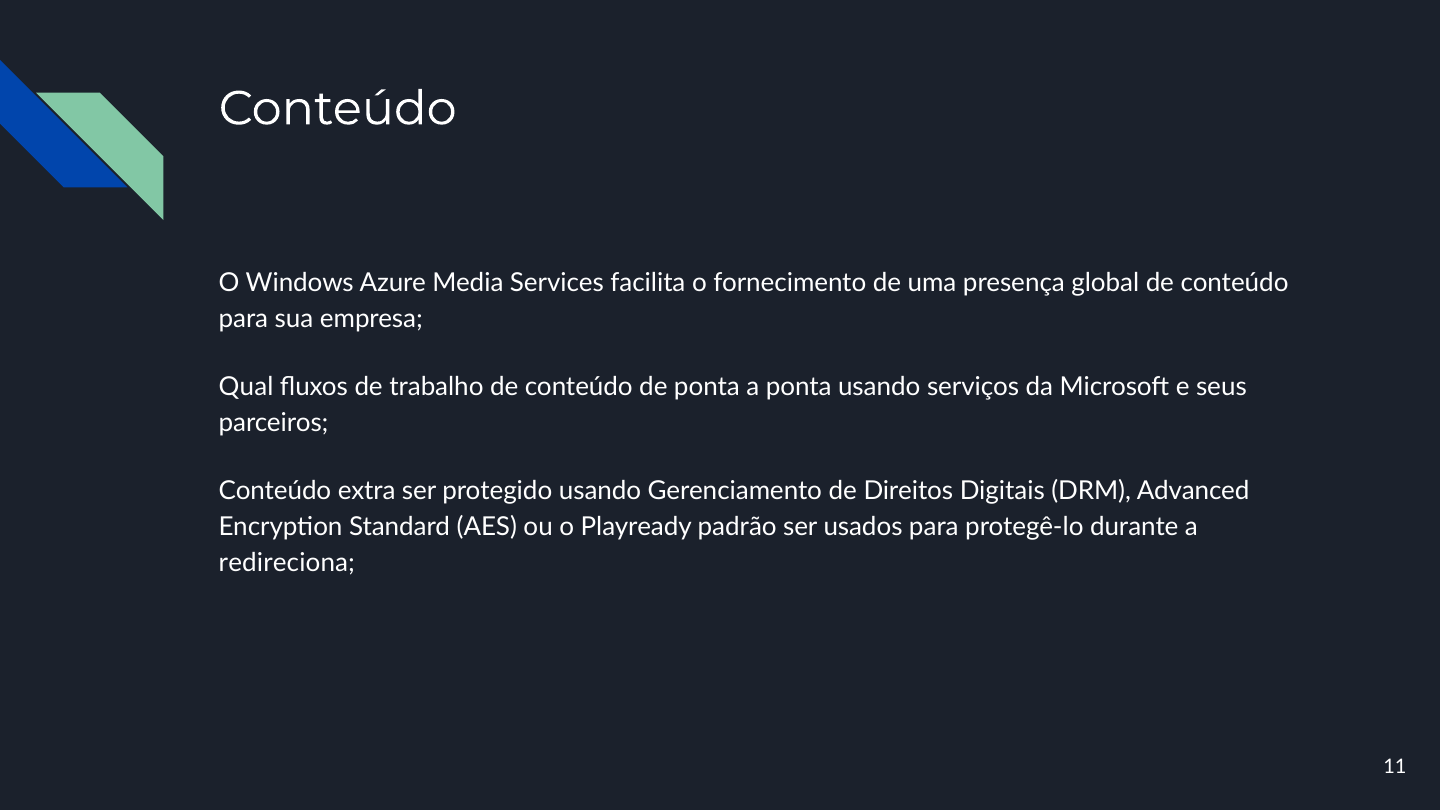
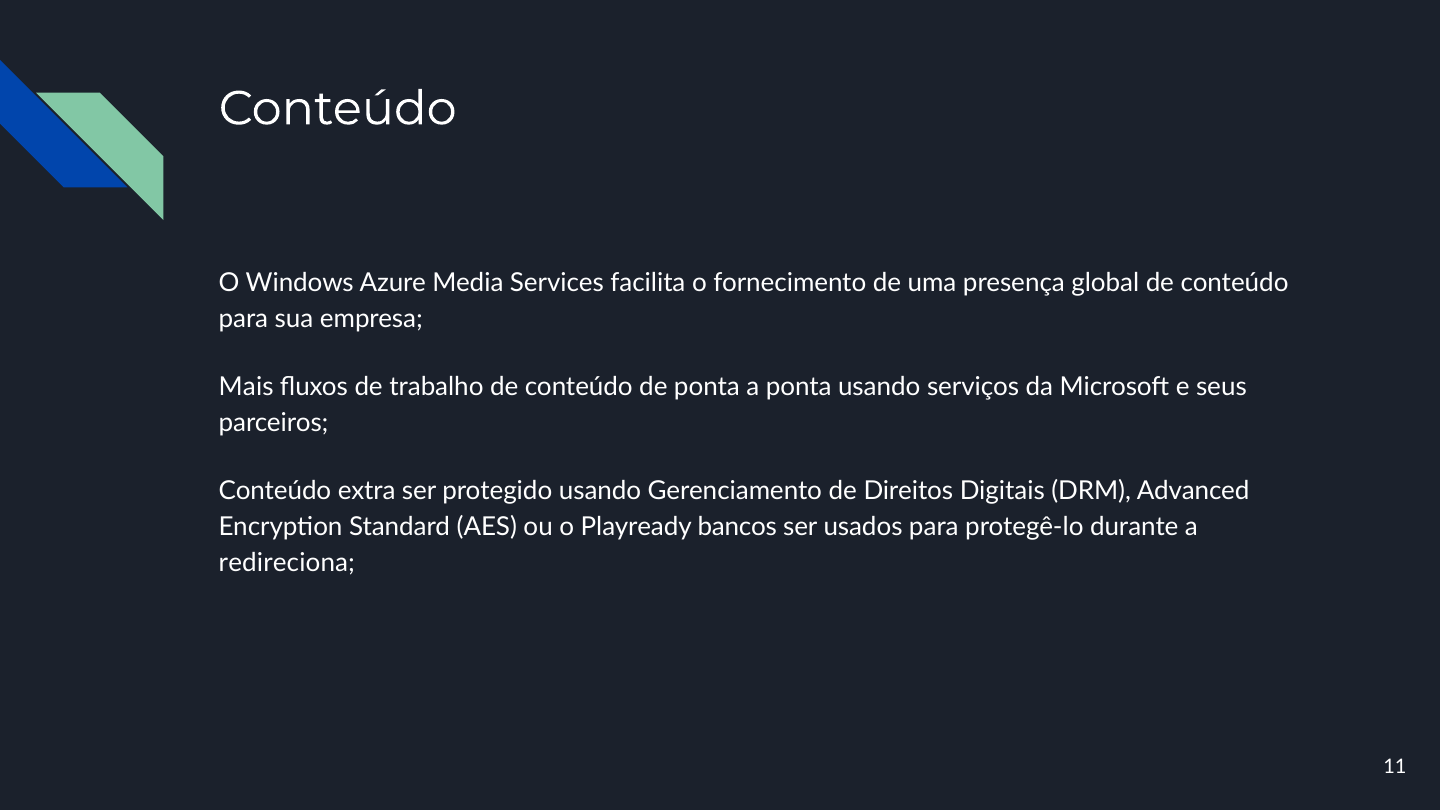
Qual: Qual -> Mais
padrão: padrão -> bancos
